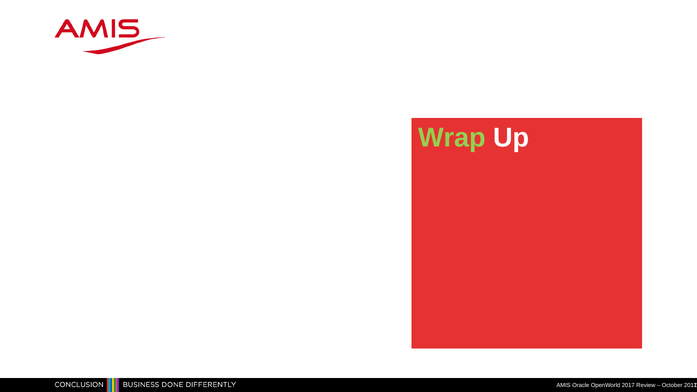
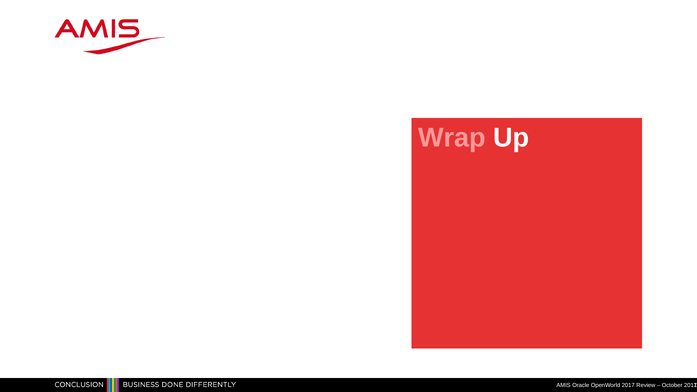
Wrap colour: light green -> pink
